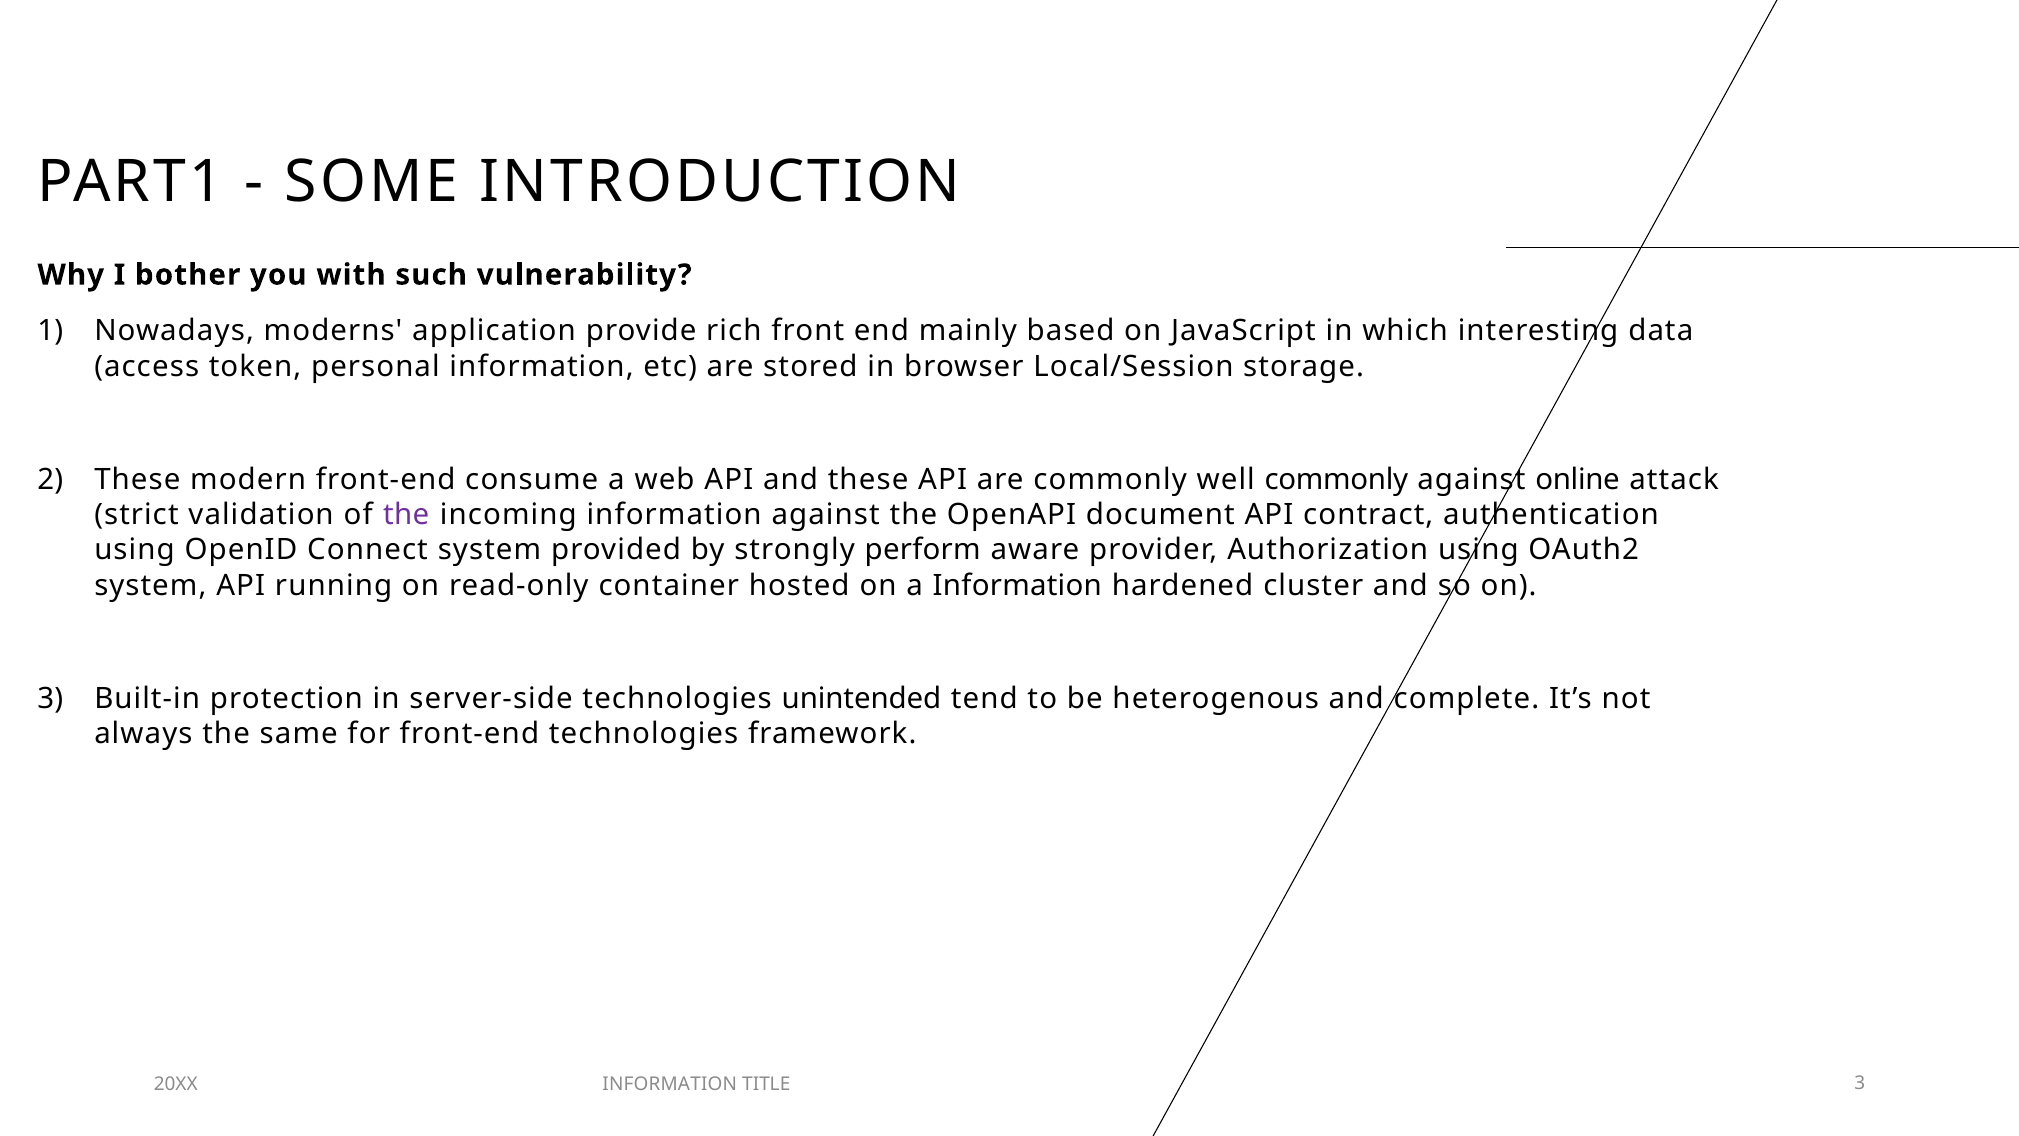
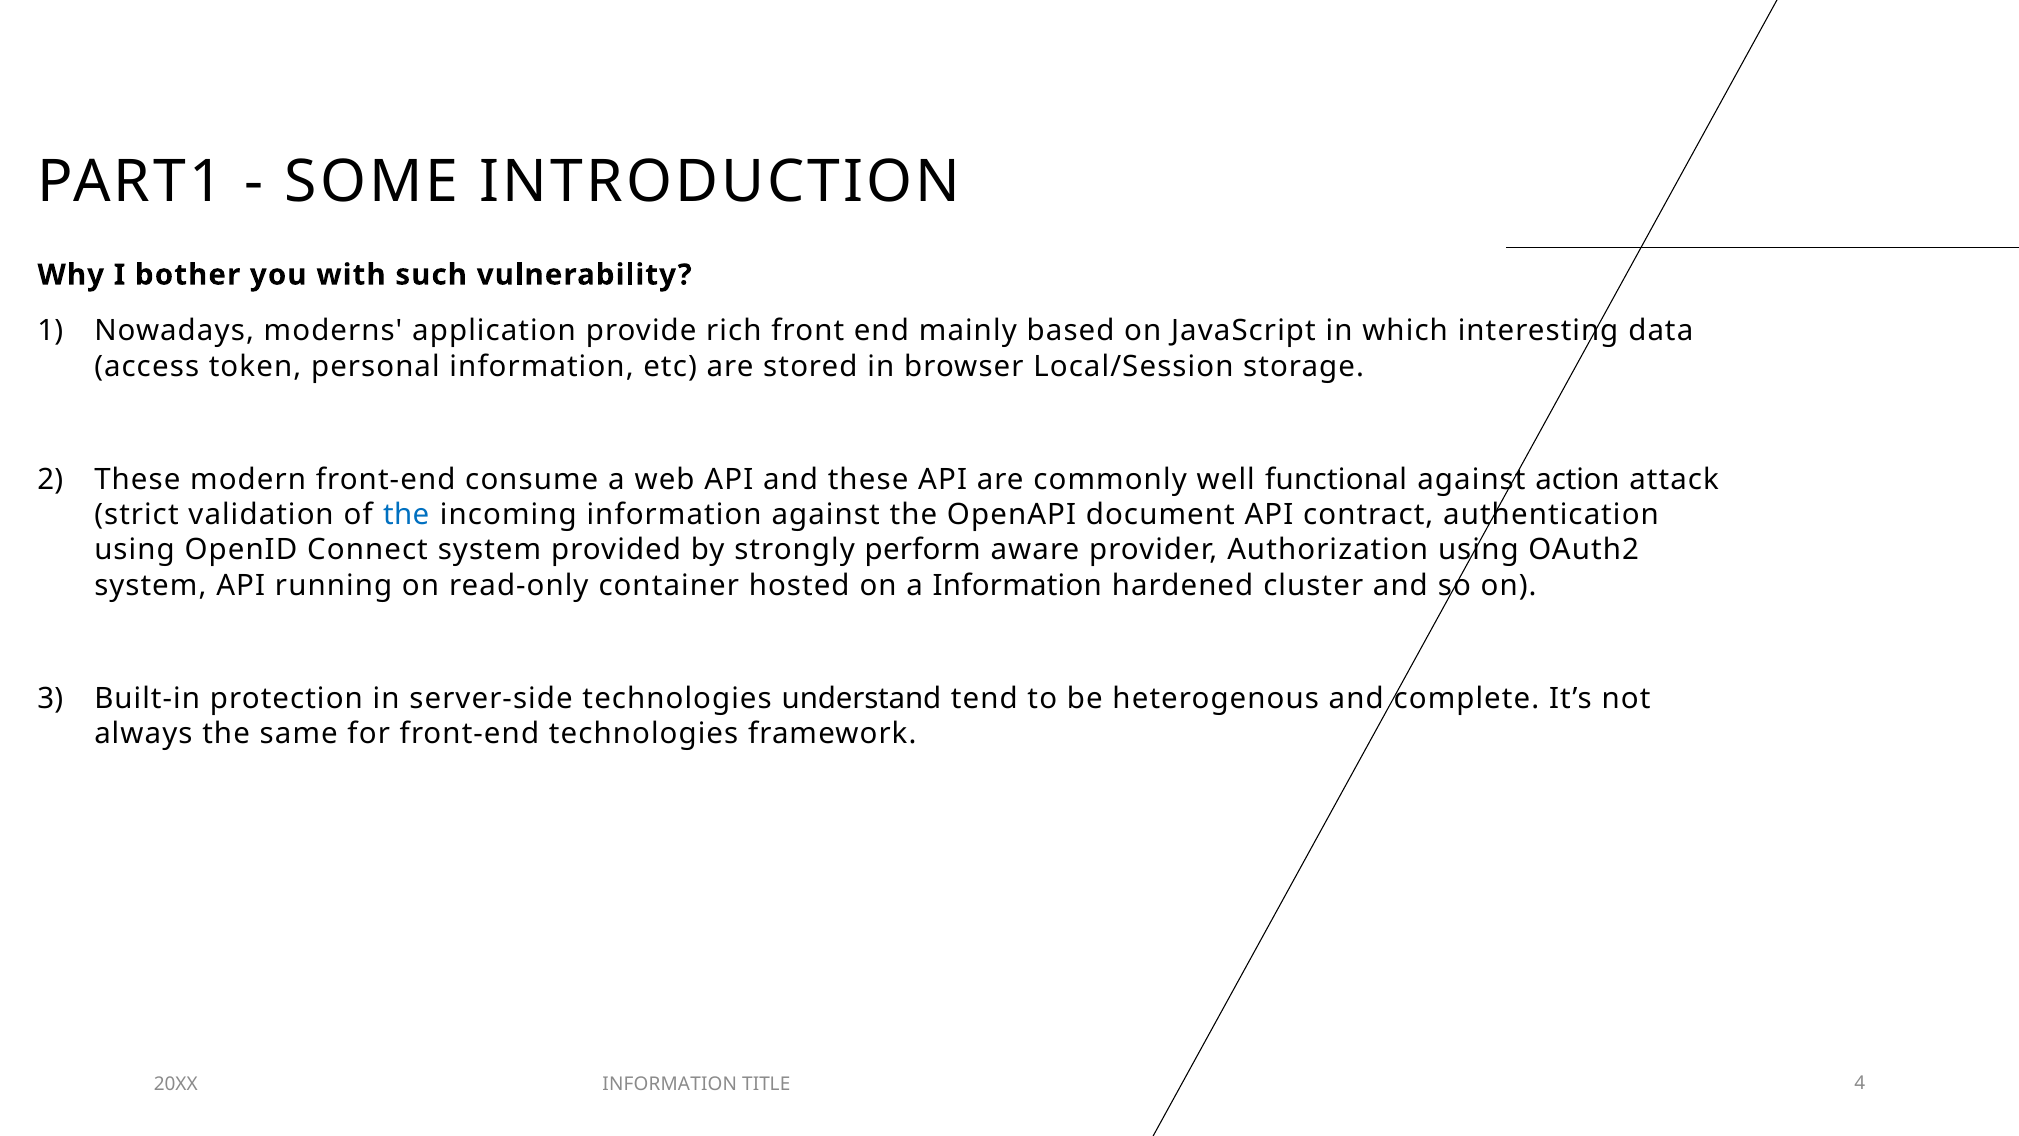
well commonly: commonly -> functional
online: online -> action
the at (406, 515) colour: purple -> blue
unintended: unintended -> understand
TITLE 3: 3 -> 4
